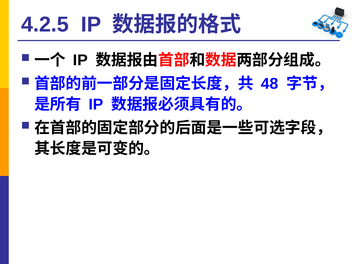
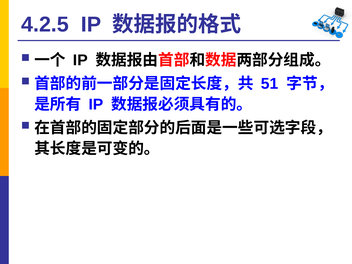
48: 48 -> 51
